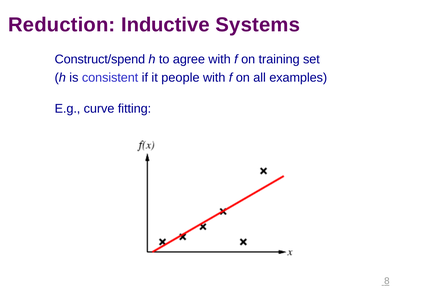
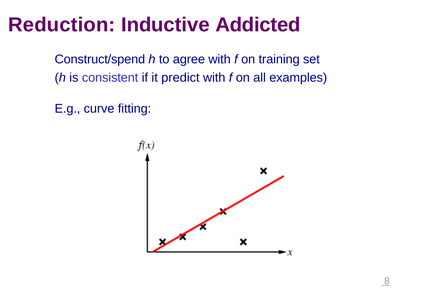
Systems: Systems -> Addicted
people: people -> predict
